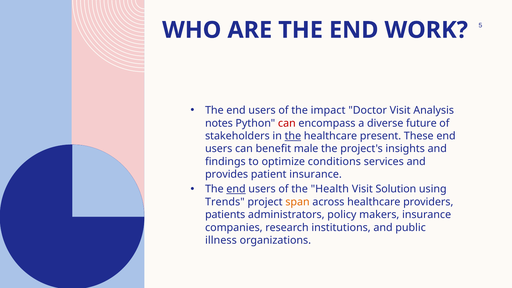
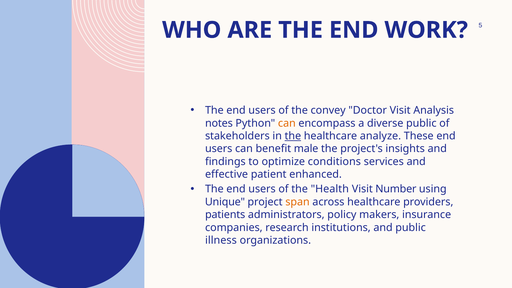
impact: impact -> convey
can at (287, 123) colour: red -> orange
diverse future: future -> public
present: present -> analyze
provides: provides -> effective
patient insurance: insurance -> enhanced
end at (236, 189) underline: present -> none
Solution: Solution -> Number
Trends: Trends -> Unique
